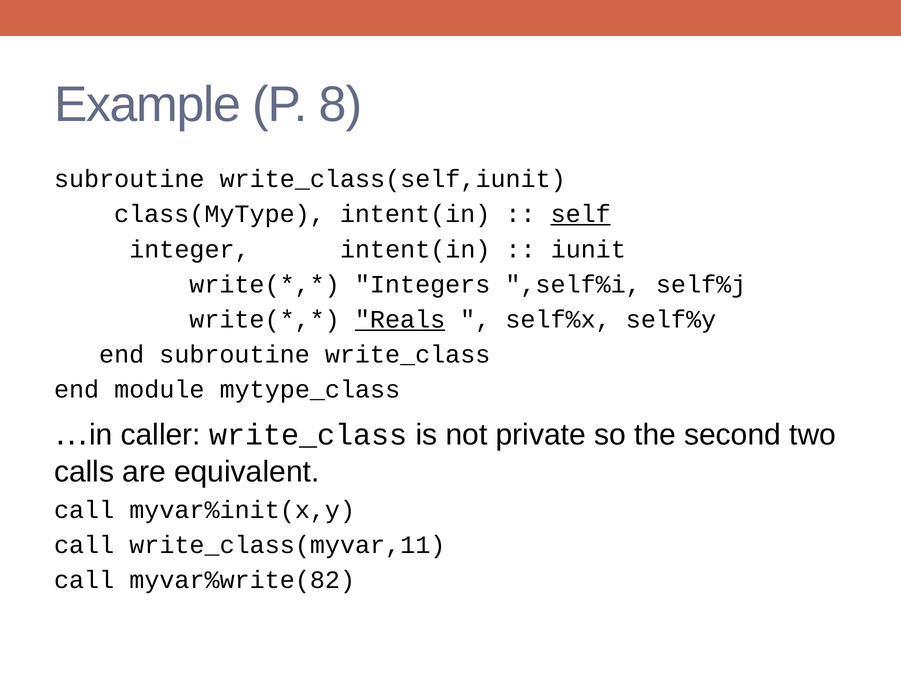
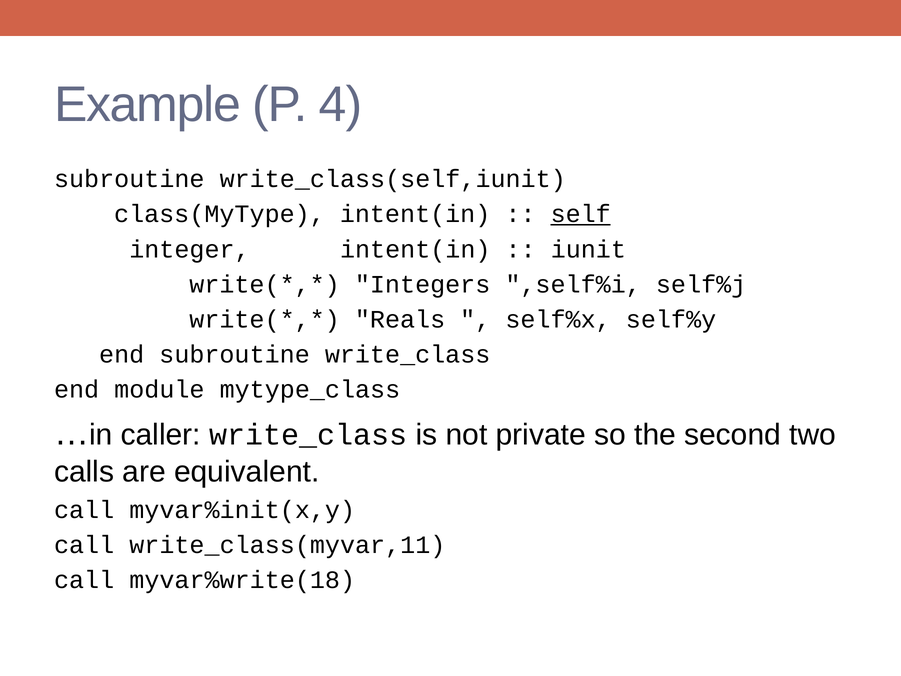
8: 8 -> 4
Reals underline: present -> none
myvar%write(82: myvar%write(82 -> myvar%write(18
